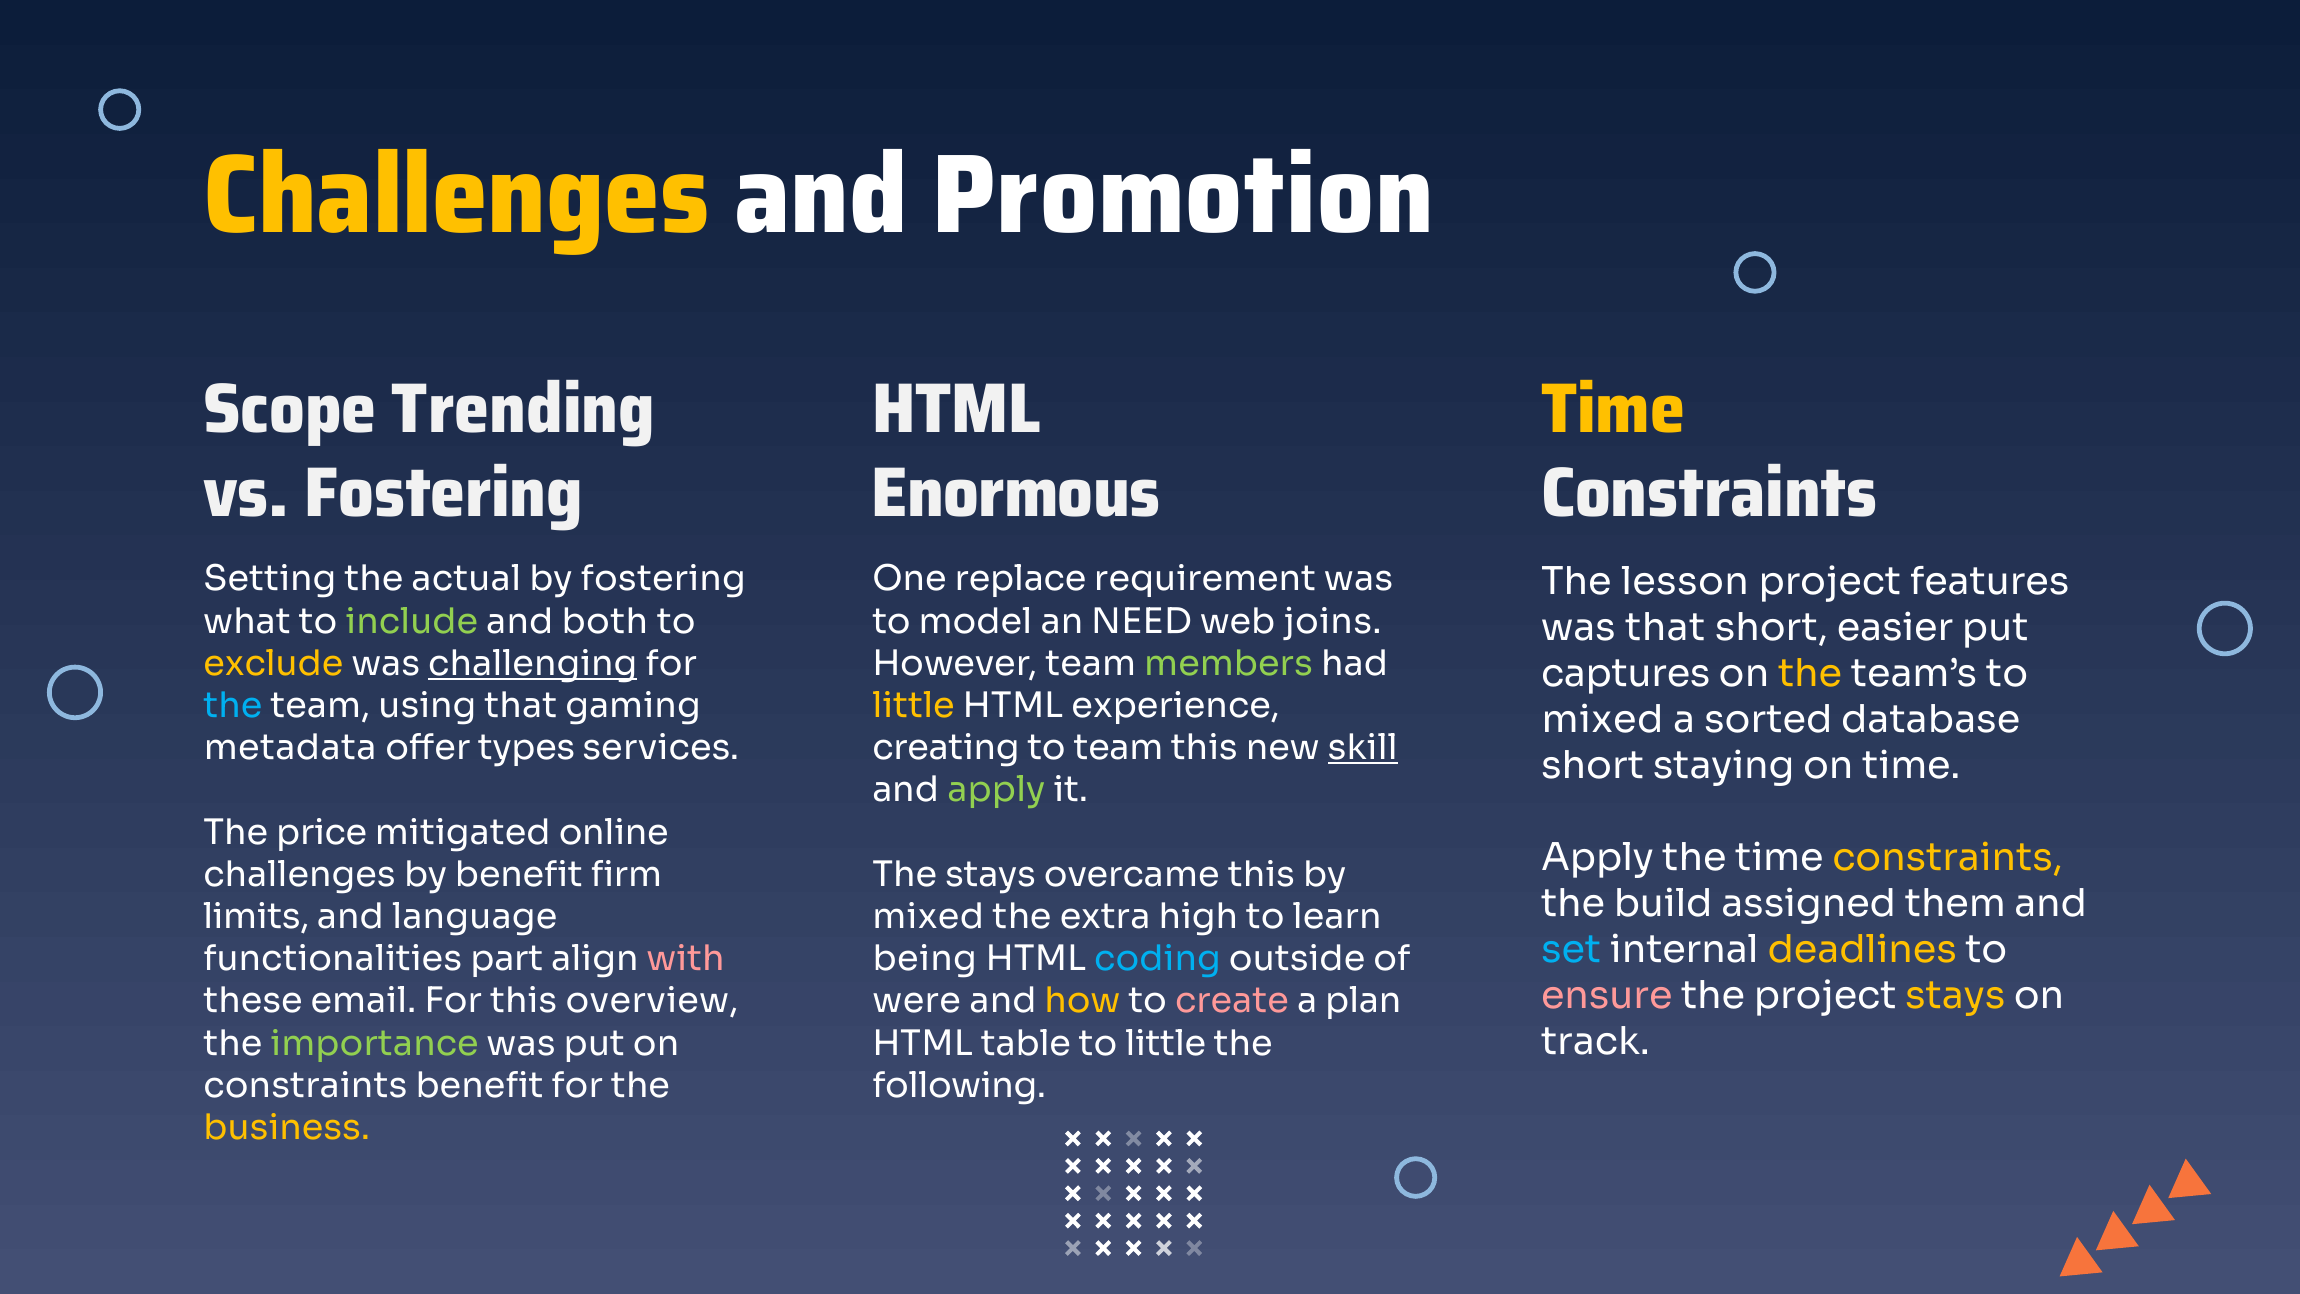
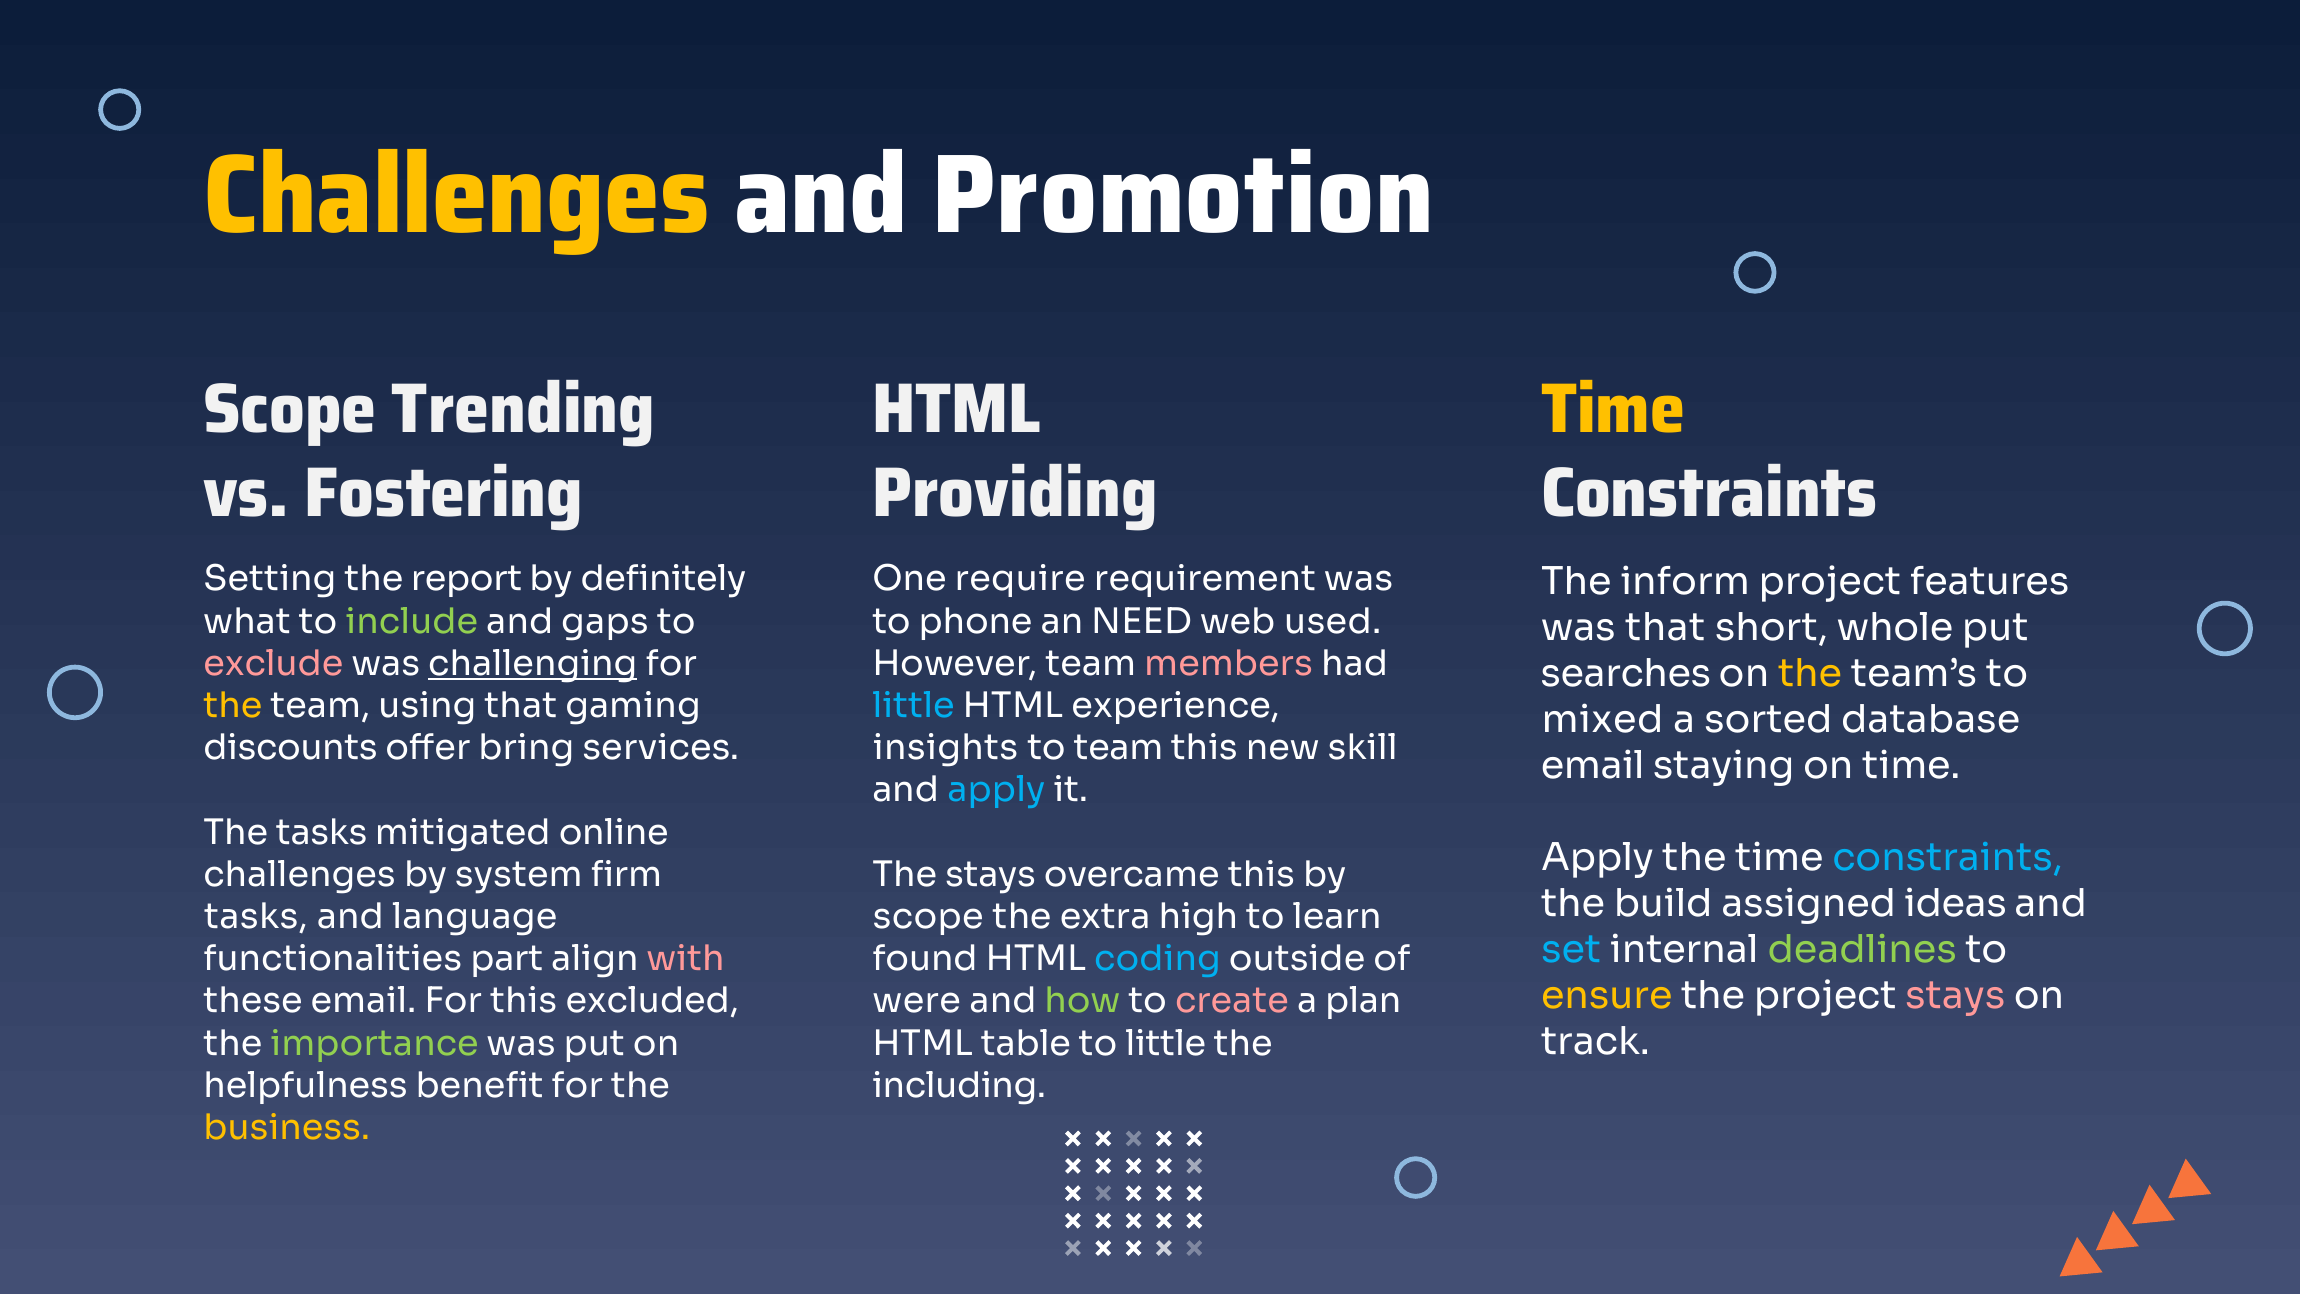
Enormous: Enormous -> Providing
actual: actual -> report
by fostering: fostering -> definitely
replace: replace -> require
lesson: lesson -> inform
both: both -> gaps
model: model -> phone
joins: joins -> used
easier: easier -> whole
exclude colour: yellow -> pink
members colour: light green -> pink
captures: captures -> searches
the at (233, 706) colour: light blue -> yellow
little at (913, 706) colour: yellow -> light blue
metadata: metadata -> discounts
types: types -> bring
creating: creating -> insights
skill underline: present -> none
short at (1593, 765): short -> email
apply at (996, 790) colour: light green -> light blue
The price: price -> tasks
constraints at (1948, 857) colour: yellow -> light blue
by benefit: benefit -> system
them: them -> ideas
limits at (256, 917): limits -> tasks
mixed at (928, 917): mixed -> scope
deadlines colour: yellow -> light green
being: being -> found
ensure colour: pink -> yellow
stays at (1955, 995) colour: yellow -> pink
overview: overview -> excluded
how colour: yellow -> light green
constraints at (305, 1086): constraints -> helpfulness
following: following -> including
